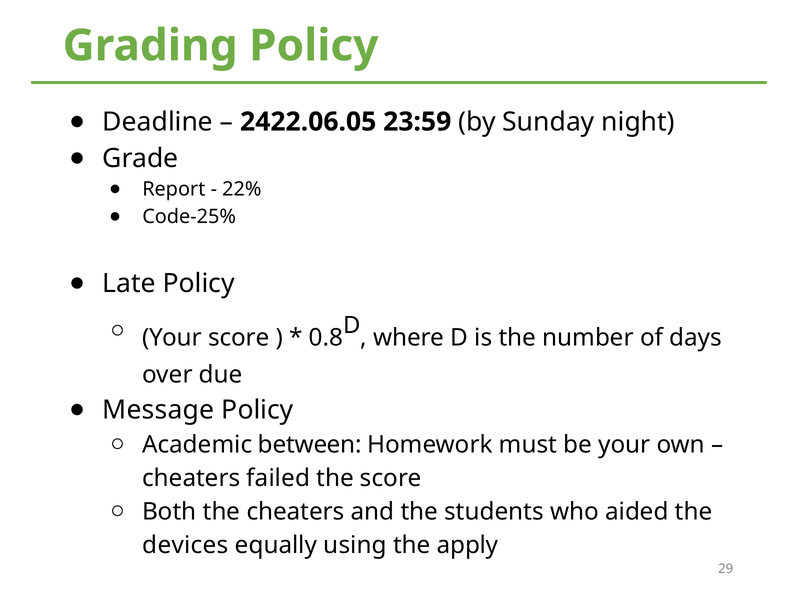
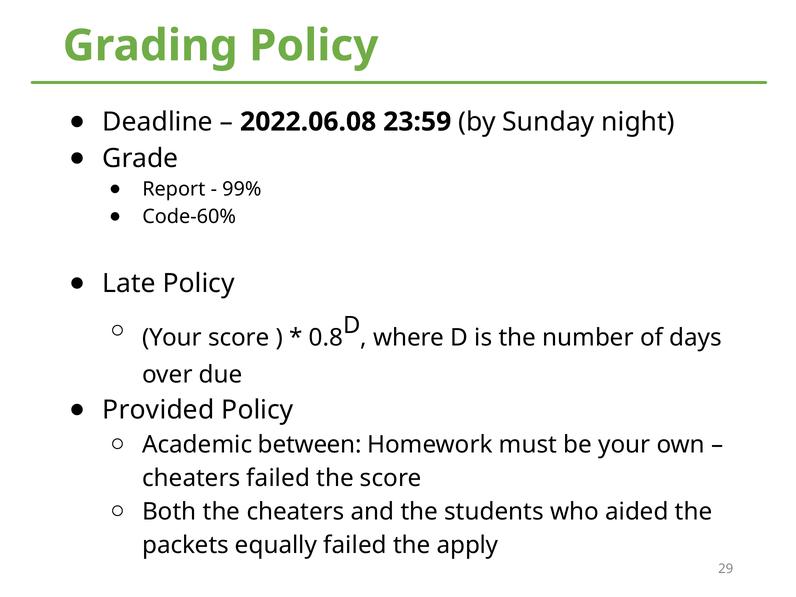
2422.06.05: 2422.06.05 -> 2022.06.08
22%: 22% -> 99%
Code-25%: Code-25% -> Code-60%
Message: Message -> Provided
devices: devices -> packets
equally using: using -> failed
